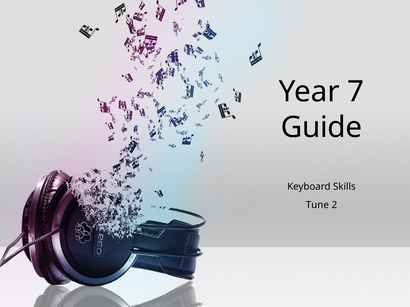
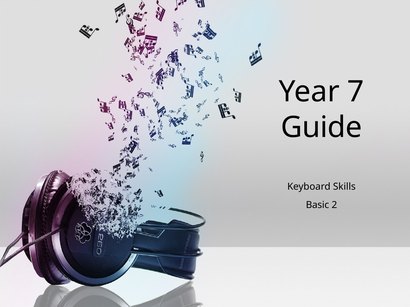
Tune: Tune -> Basic
